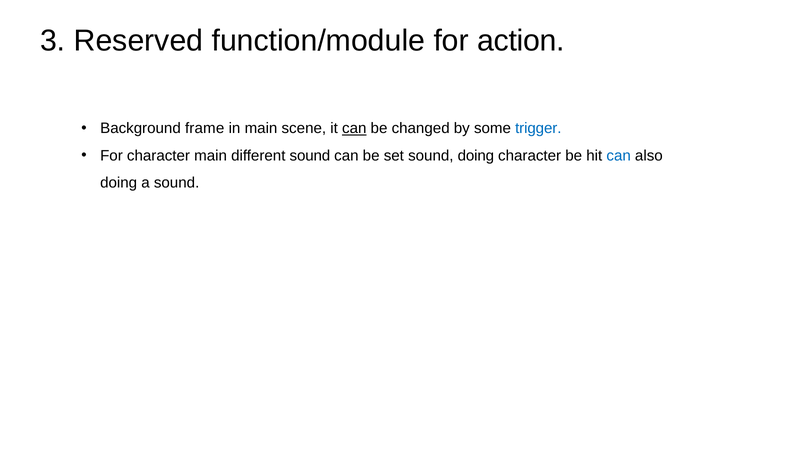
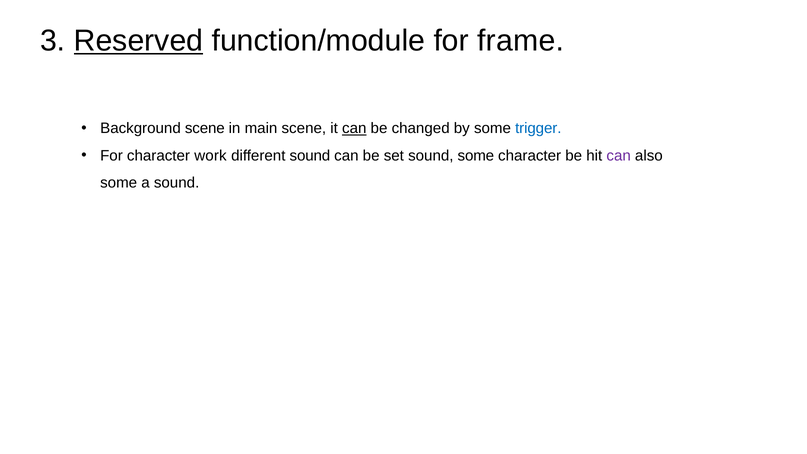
Reserved underline: none -> present
action: action -> frame
Background frame: frame -> scene
character main: main -> work
sound doing: doing -> some
can at (619, 156) colour: blue -> purple
doing at (119, 183): doing -> some
